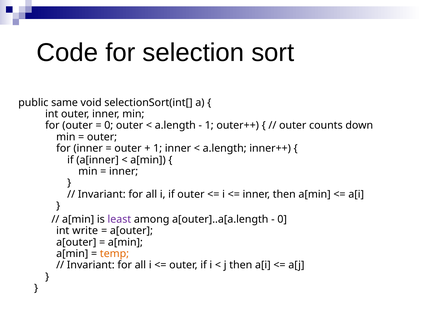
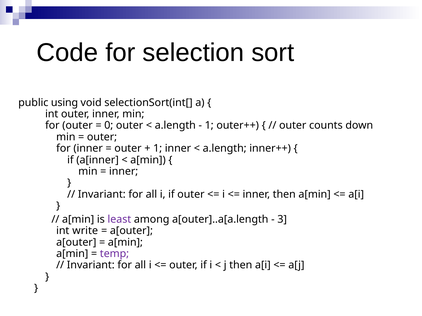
same: same -> using
0 at (282, 220): 0 -> 3
temp colour: orange -> purple
